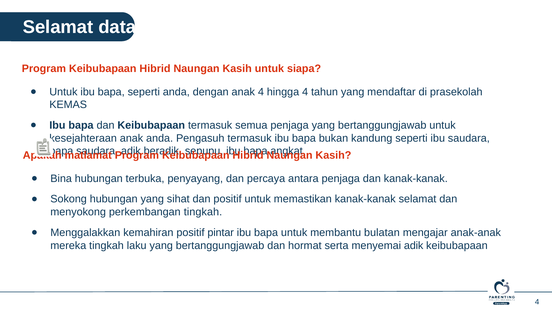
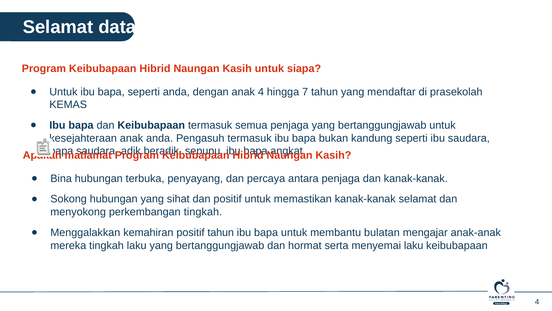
hingga 4: 4 -> 7
positif pintar: pintar -> tahun
menyemai adik: adik -> laku
